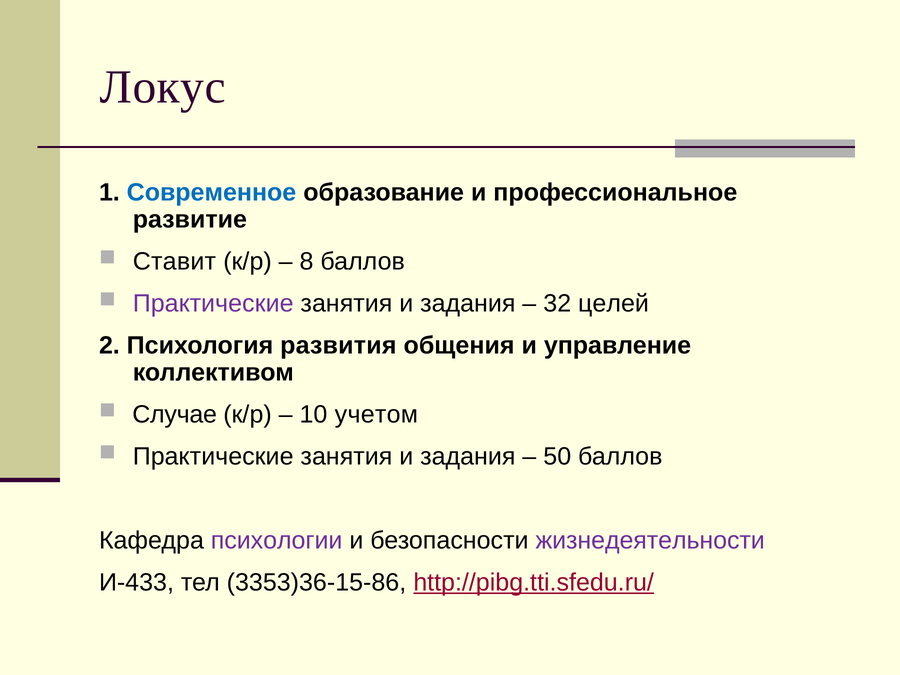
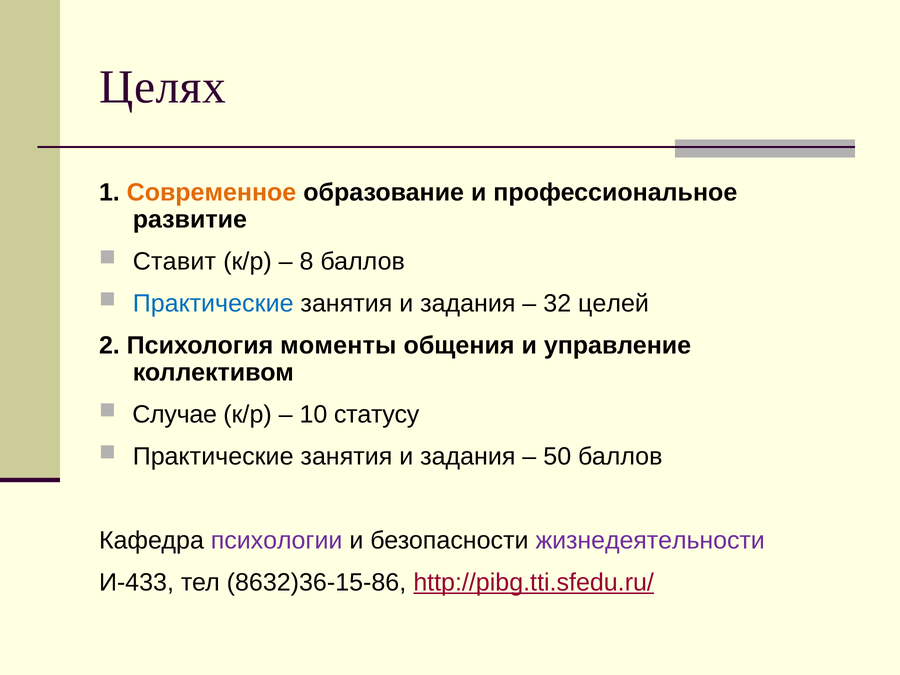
Локус: Локус -> Целях
Современное colour: blue -> orange
Практические at (213, 303) colour: purple -> blue
развития: развития -> моменты
учетом: учетом -> статусу
3353)36-15-86: 3353)36-15-86 -> 8632)36-15-86
